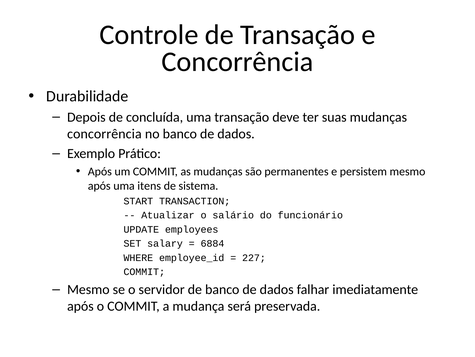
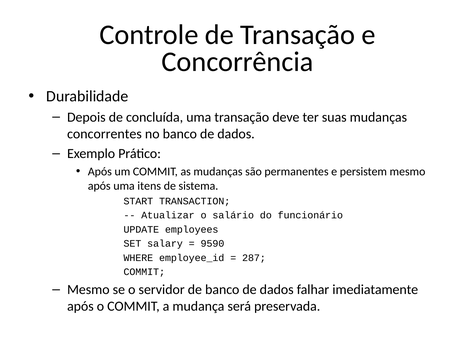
concorrência at (104, 134): concorrência -> concorrentes
6884: 6884 -> 9590
227: 227 -> 287
